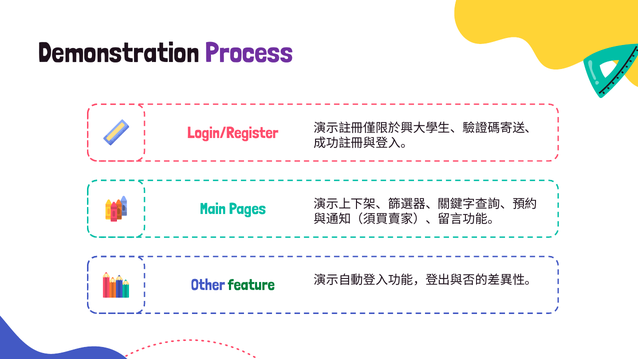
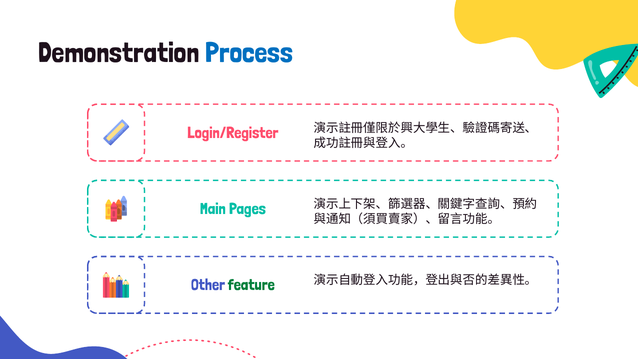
Process colour: purple -> blue
